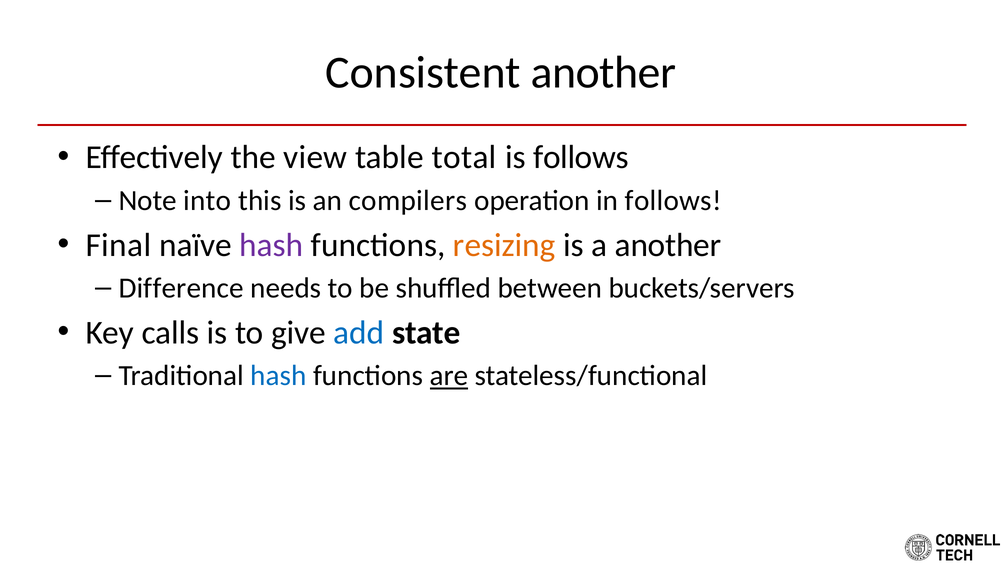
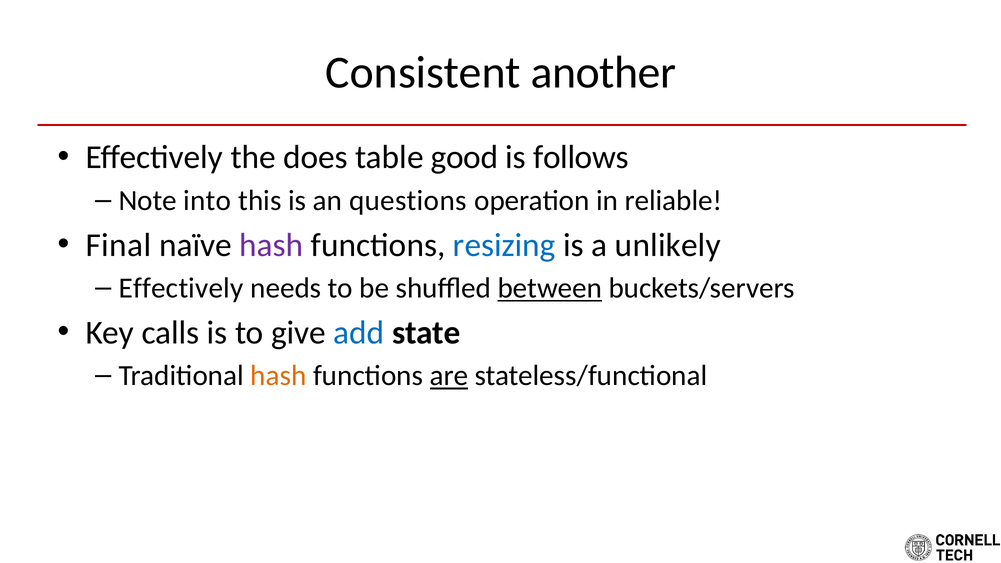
view: view -> does
total: total -> good
compilers: compilers -> questions
in follows: follows -> reliable
resizing colour: orange -> blue
a another: another -> unlikely
Difference at (181, 288): Difference -> Effectively
between underline: none -> present
hash at (278, 376) colour: blue -> orange
